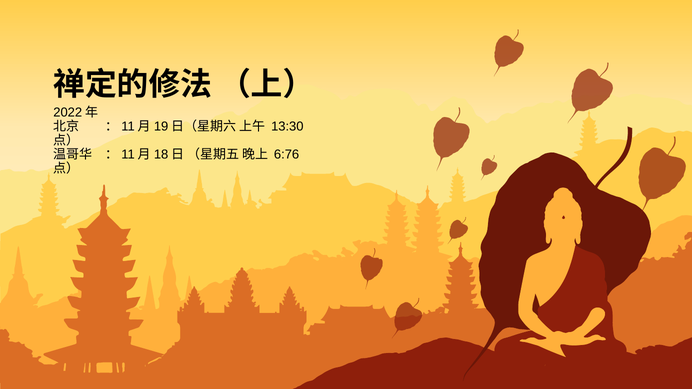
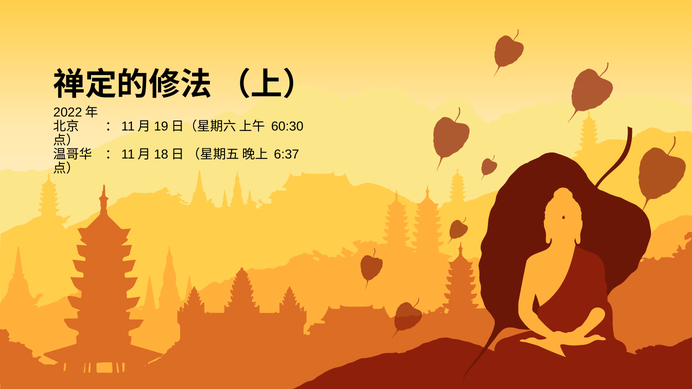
13:30: 13:30 -> 60:30
6:76: 6:76 -> 6:37
